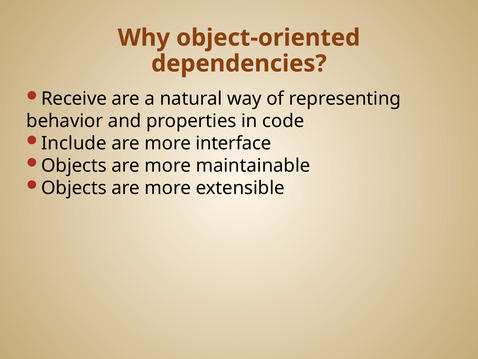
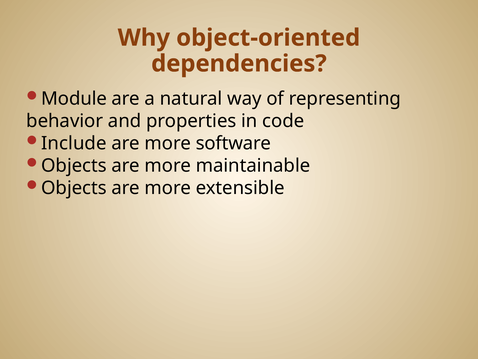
Receive: Receive -> Module
interface: interface -> software
